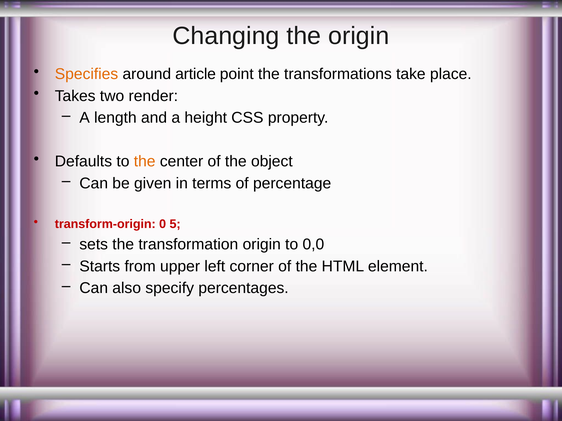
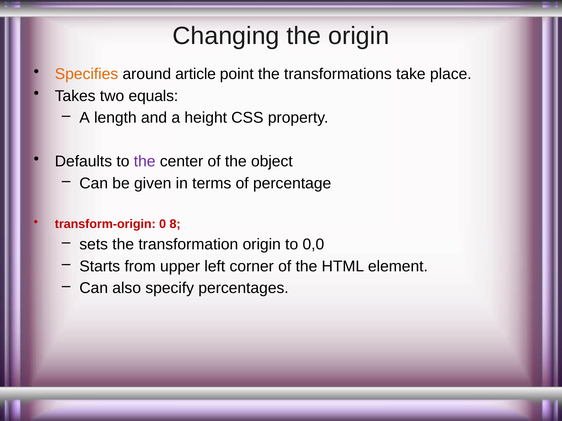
render: render -> equals
the at (145, 162) colour: orange -> purple
5: 5 -> 8
